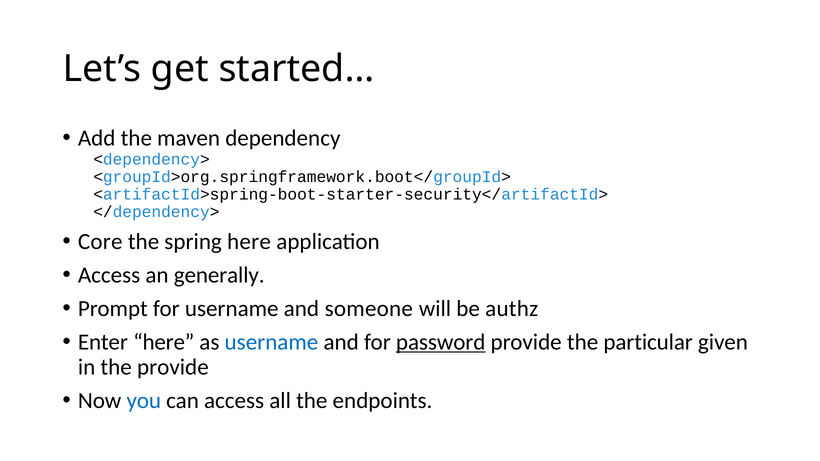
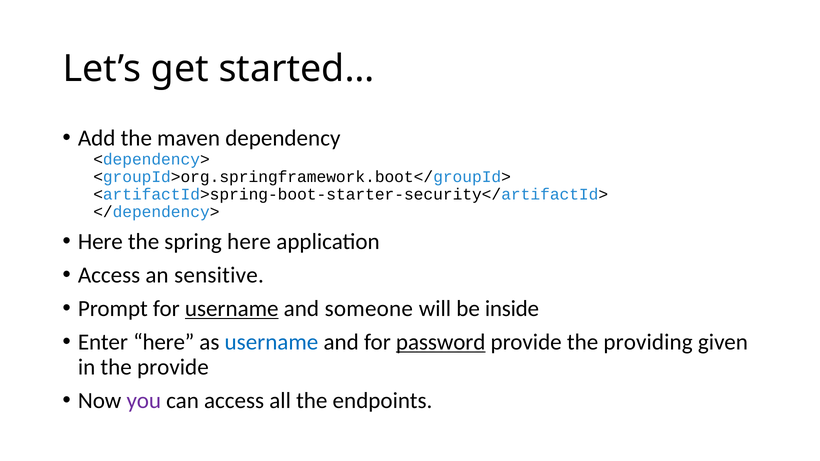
Core at (100, 242): Core -> Here
generally: generally -> sensitive
username at (232, 309) underline: none -> present
authz: authz -> inside
particular: particular -> providing
you colour: blue -> purple
